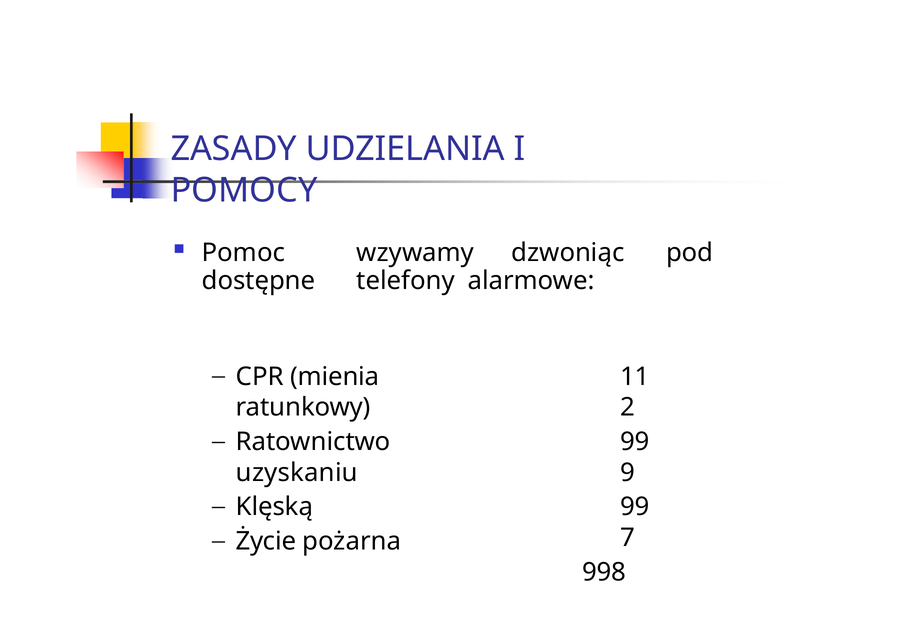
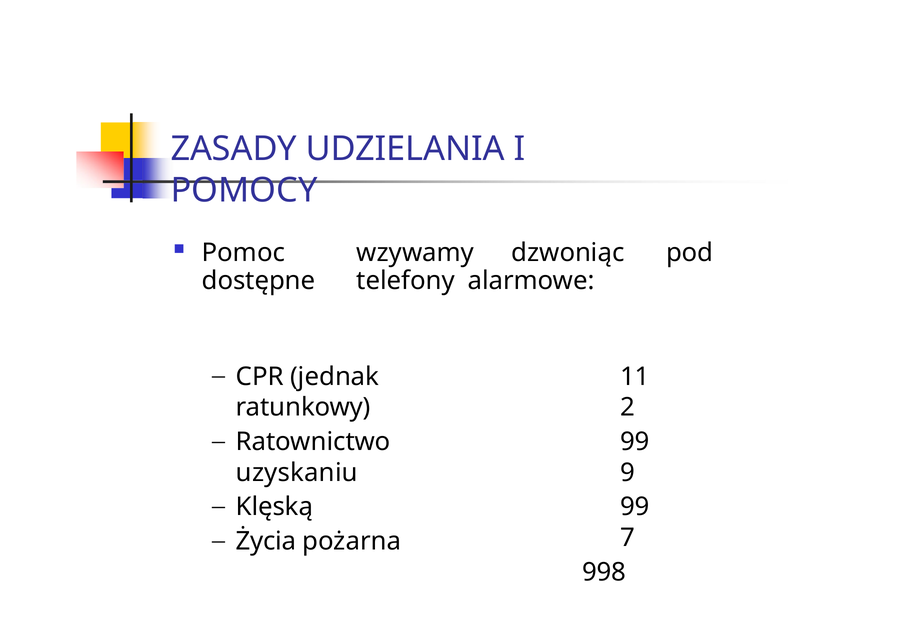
mienia: mienia -> jednak
Życie: Życie -> Życia
